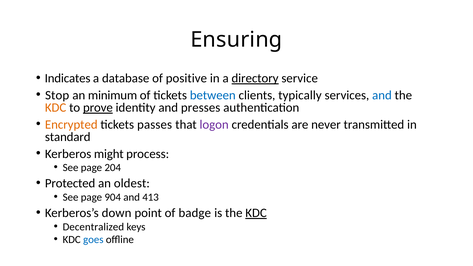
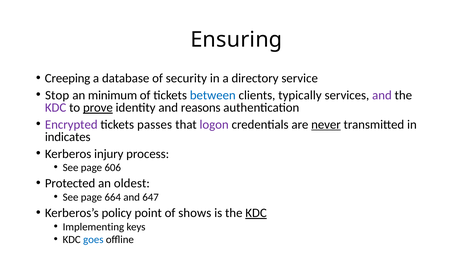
Indicates: Indicates -> Creeping
positive: positive -> security
directory underline: present -> none
and at (382, 95) colour: blue -> purple
KDC at (56, 108) colour: orange -> purple
presses: presses -> reasons
Encrypted colour: orange -> purple
never underline: none -> present
standard: standard -> indicates
might: might -> injury
204: 204 -> 606
904: 904 -> 664
413: 413 -> 647
down: down -> policy
badge: badge -> shows
Decentralized: Decentralized -> Implementing
